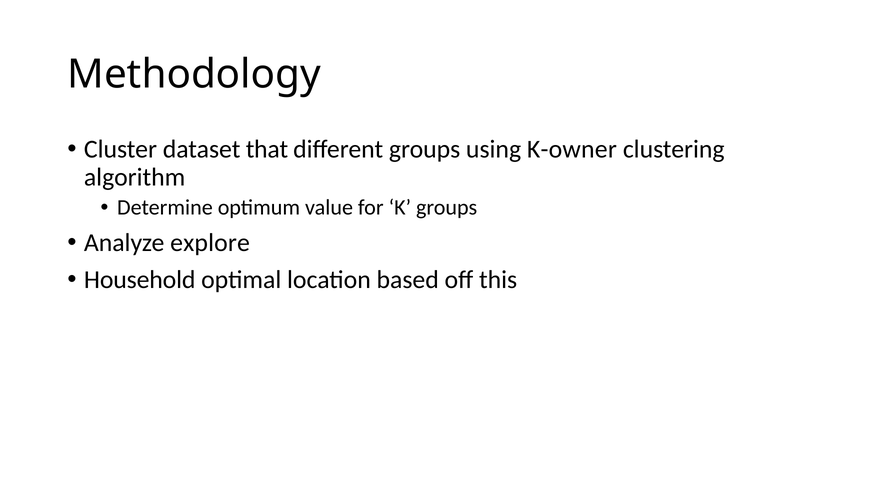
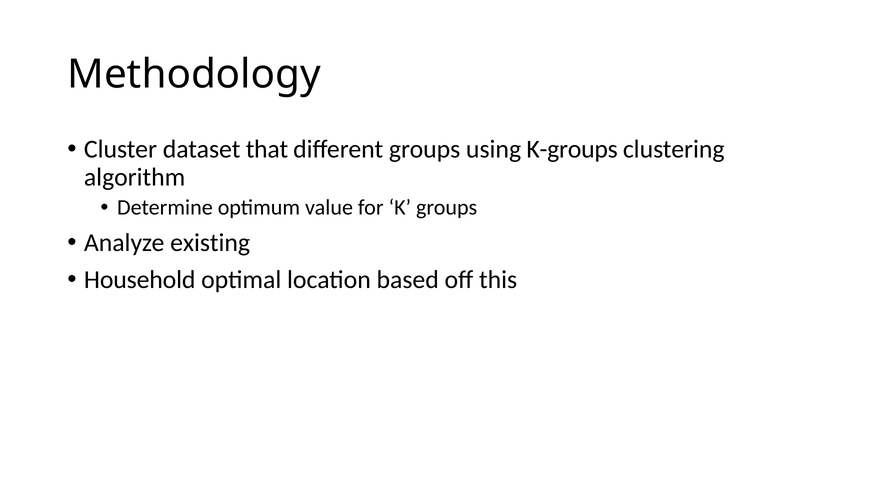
K-owner: K-owner -> K-groups
explore: explore -> existing
